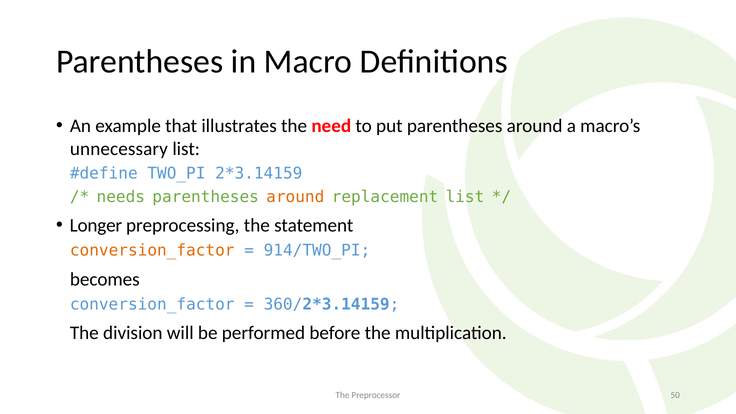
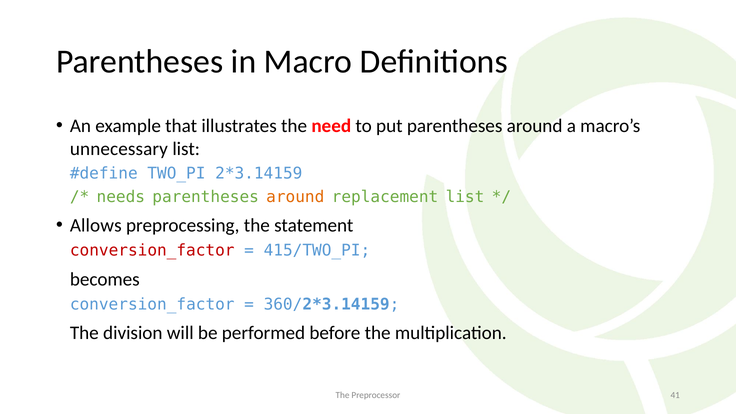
Longer: Longer -> Allows
conversion_factor at (152, 250) colour: orange -> red
914/TWO_PI: 914/TWO_PI -> 415/TWO_PI
50: 50 -> 41
